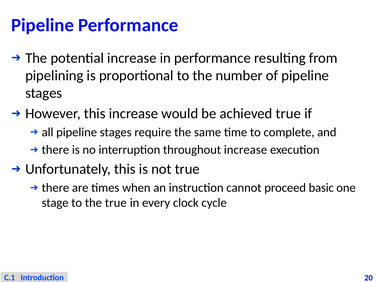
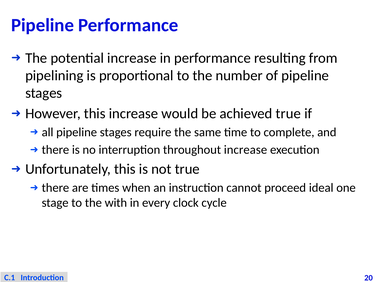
basic: basic -> ideal
the true: true -> with
